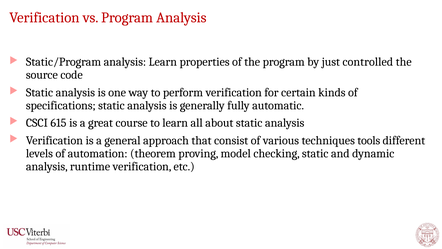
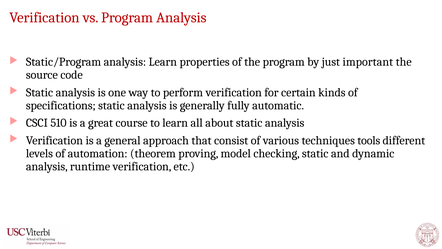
controlled: controlled -> important
615: 615 -> 510
